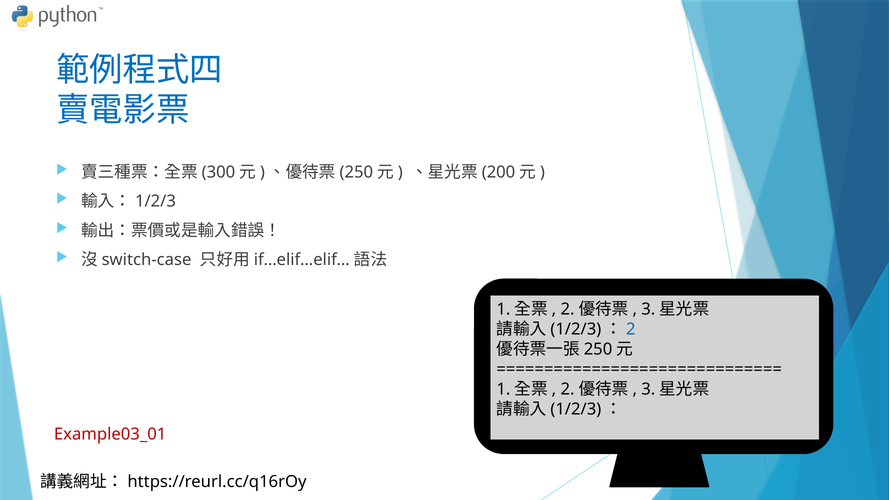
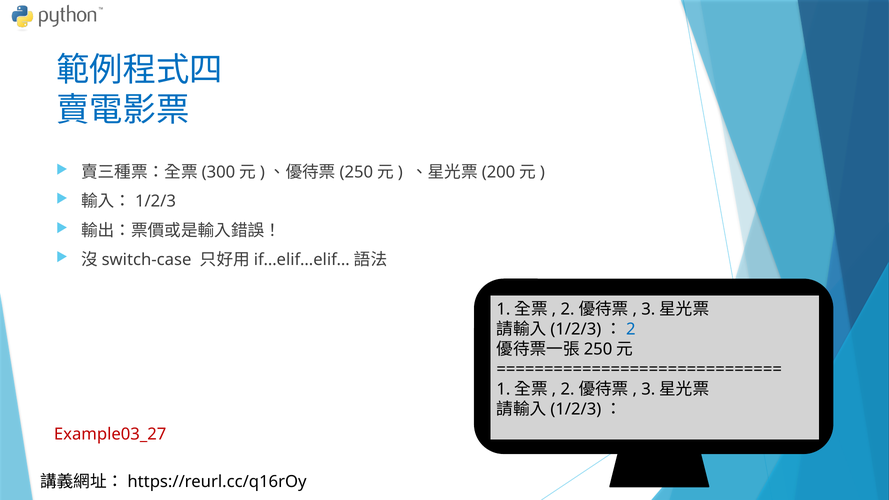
Example03_01: Example03_01 -> Example03_27
